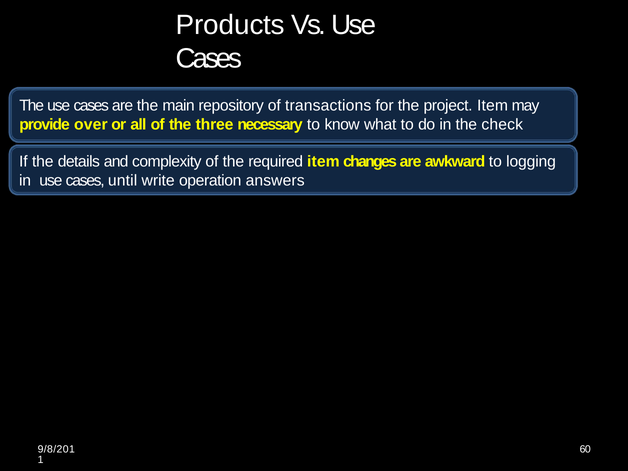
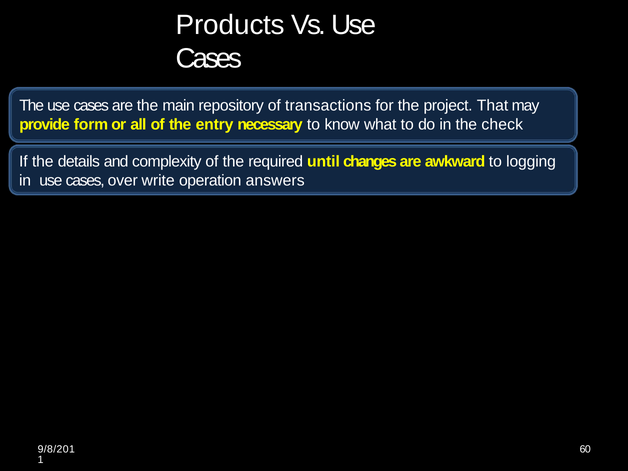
project Item: Item -> That
over: over -> form
three: three -> entry
required item: item -> until
until: until -> over
